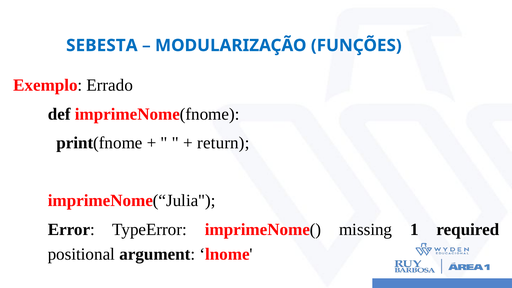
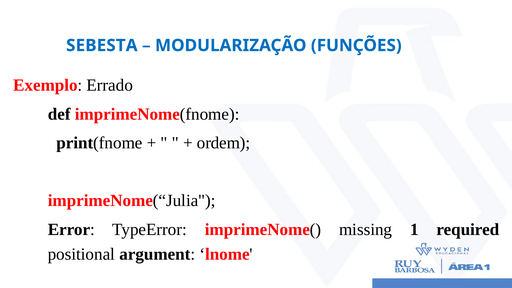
return: return -> ordem
